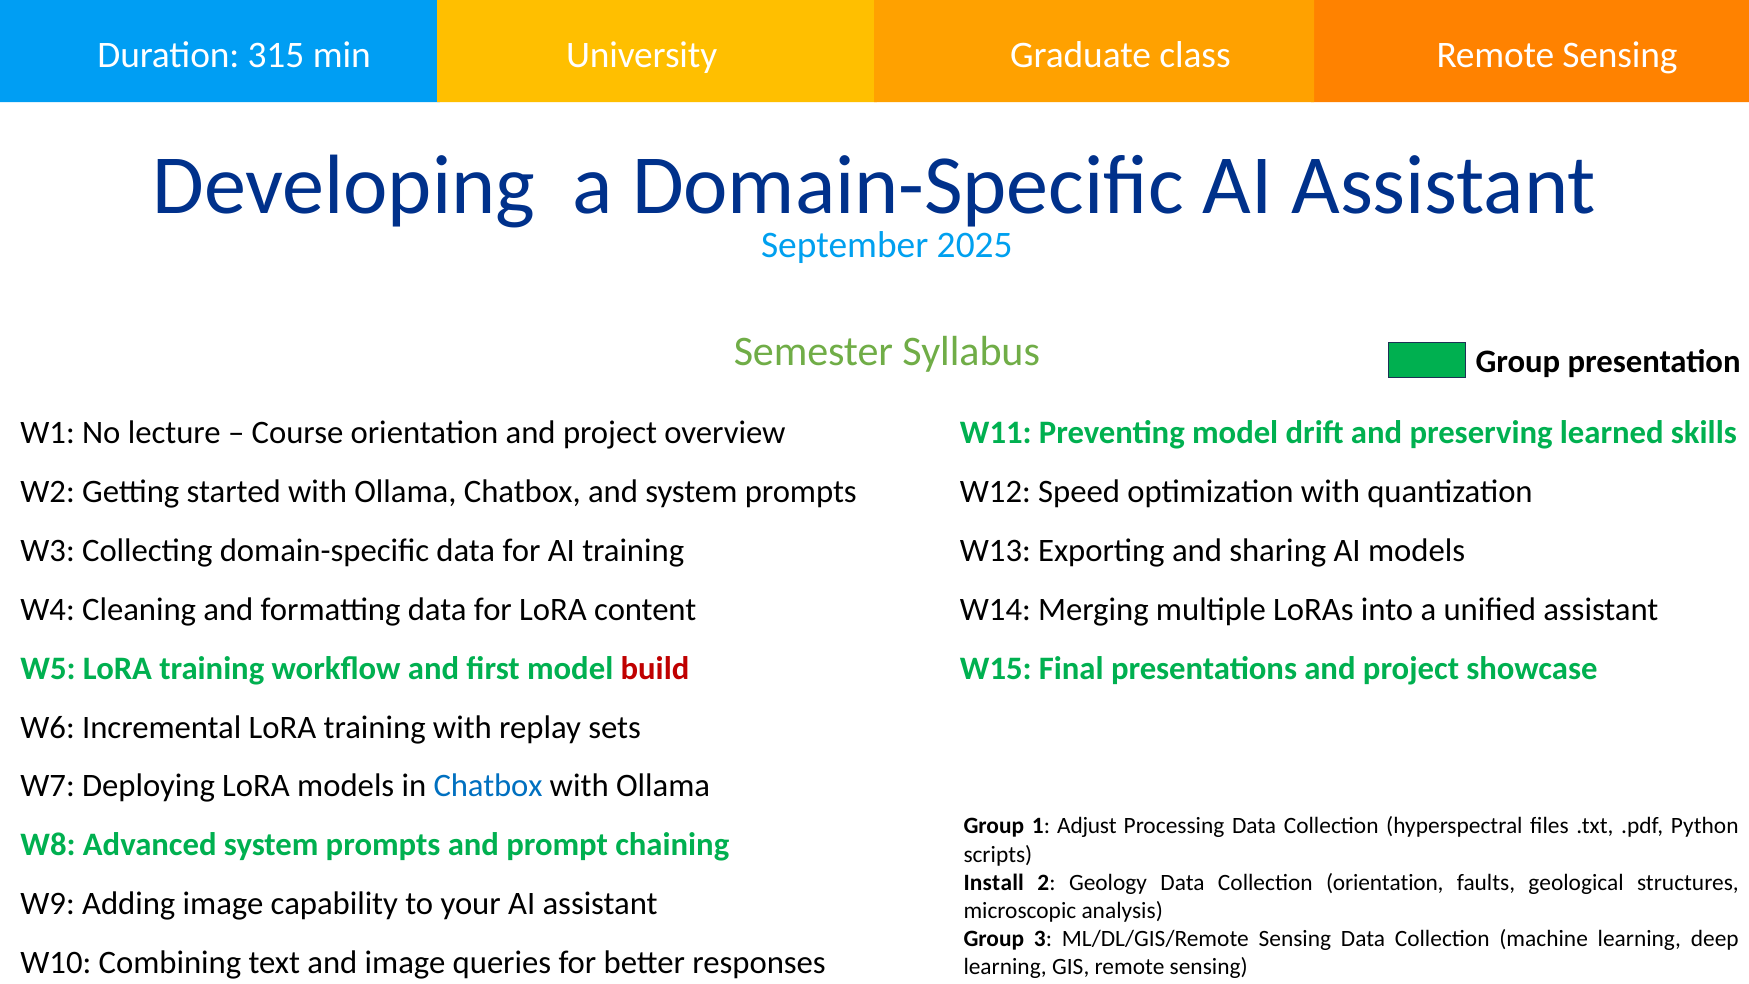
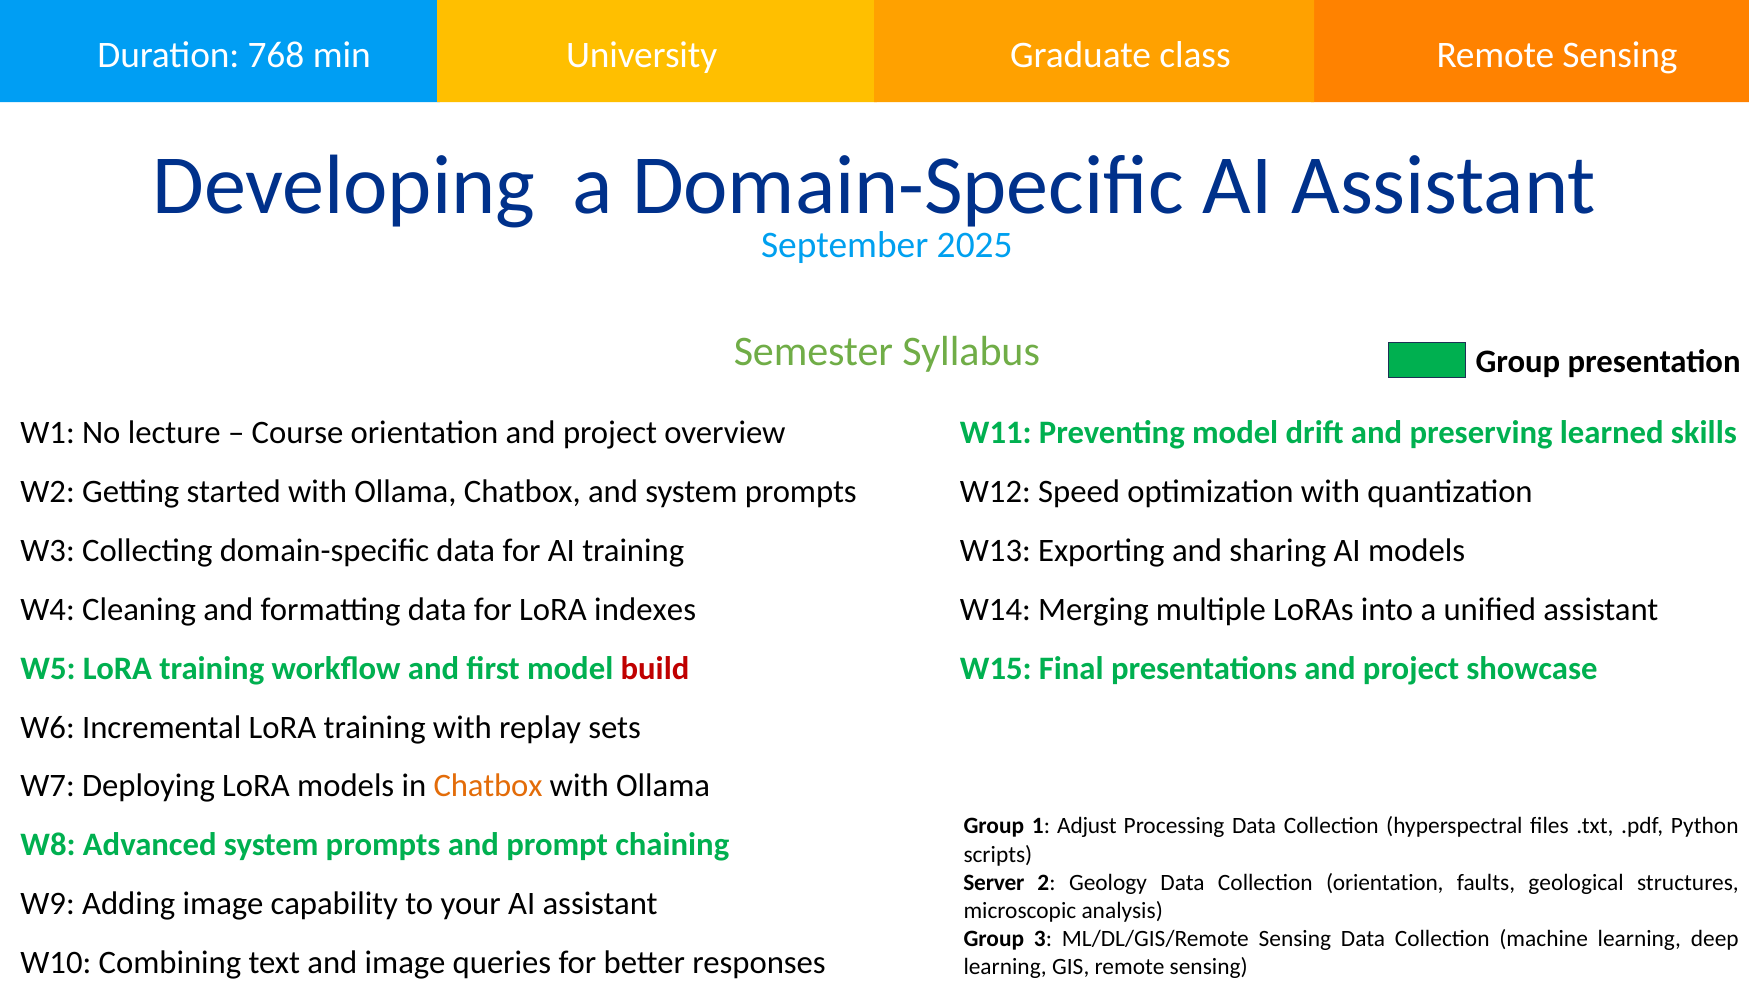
315: 315 -> 768
content: content -> indexes
Chatbox at (488, 786) colour: blue -> orange
Install: Install -> Server
